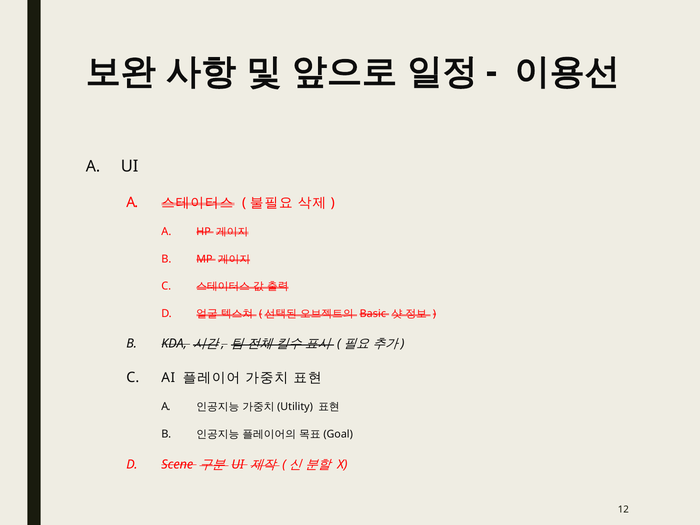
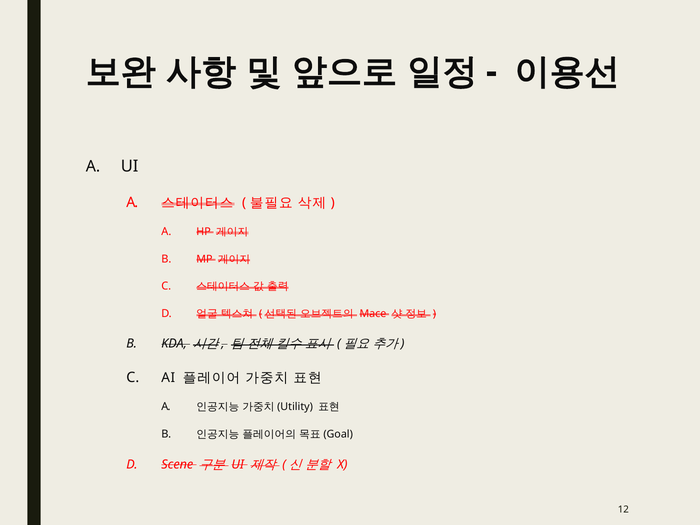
Basic: Basic -> Mace
